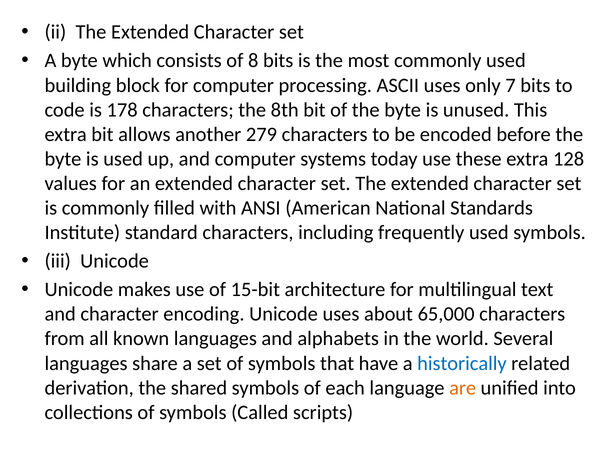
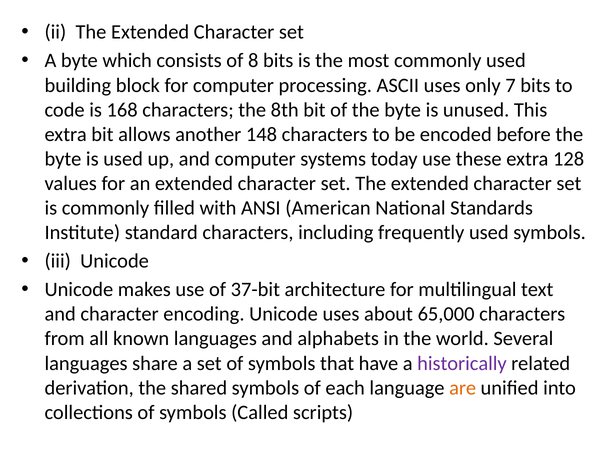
178: 178 -> 168
279: 279 -> 148
15-bit: 15-bit -> 37-bit
historically colour: blue -> purple
